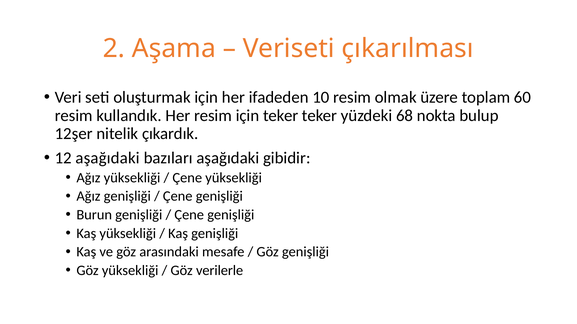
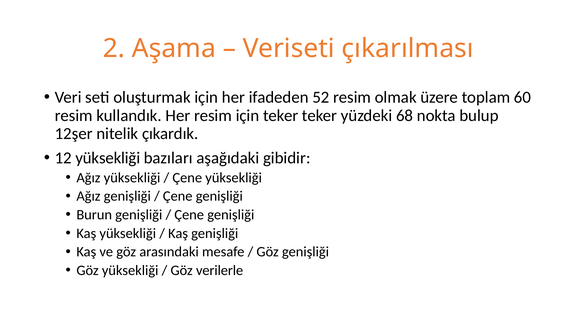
10: 10 -> 52
12 aşağıdaki: aşağıdaki -> yüksekliği
